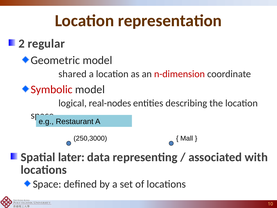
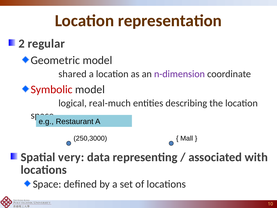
n-dimension colour: red -> purple
real-nodes: real-nodes -> real-much
later: later -> very
